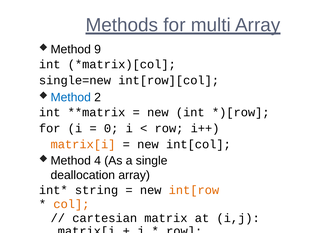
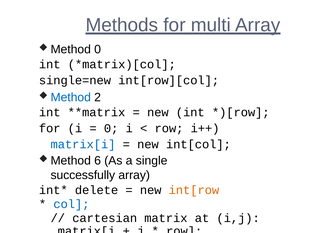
Method 9: 9 -> 0
matrix[i at (83, 144) colour: orange -> blue
4: 4 -> 6
deallocation: deallocation -> successfully
string: string -> delete
col colour: orange -> blue
